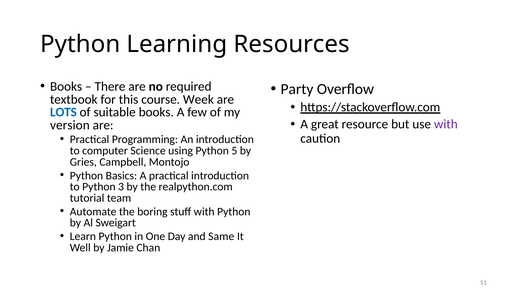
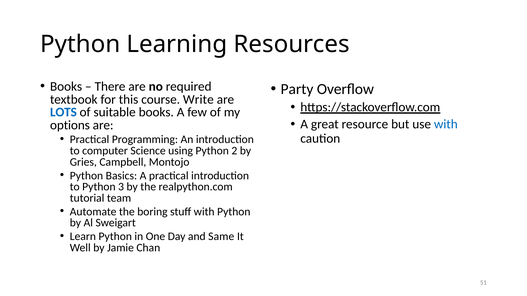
Week: Week -> Write
with at (446, 124) colour: purple -> blue
version: version -> options
5: 5 -> 2
